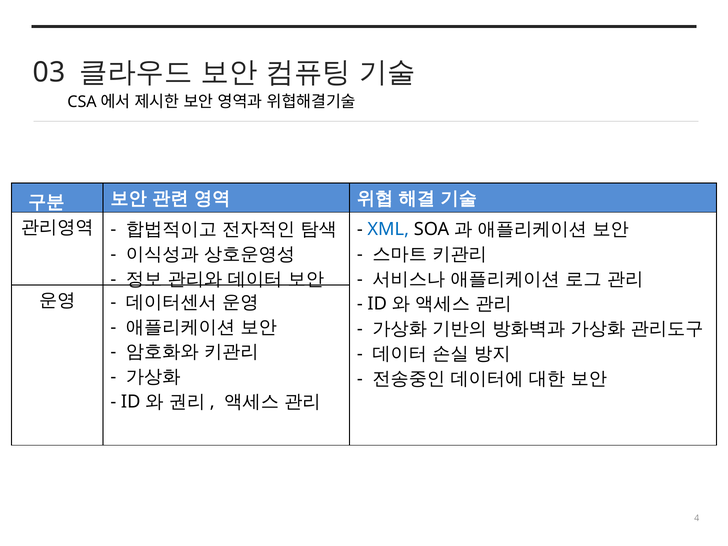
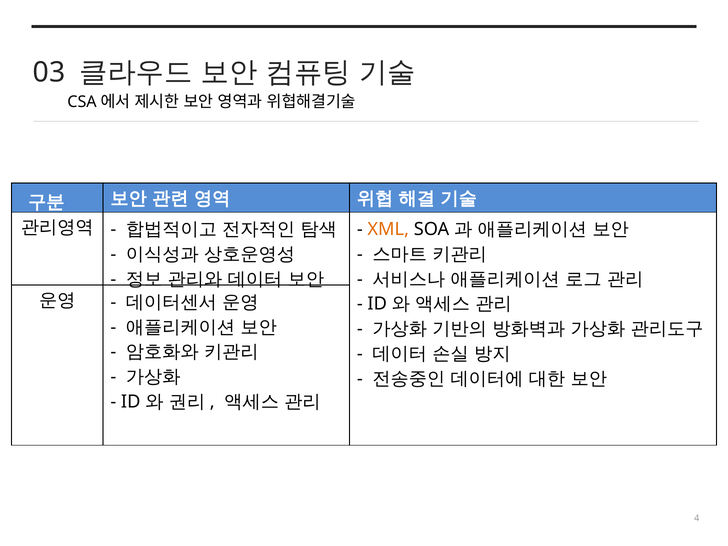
XML colour: blue -> orange
